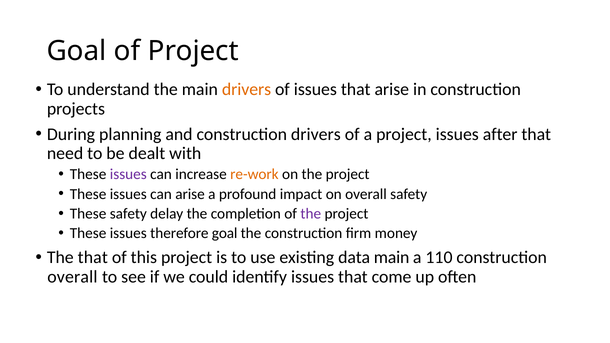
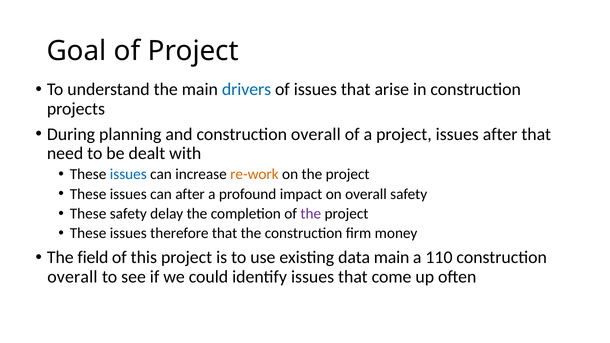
drivers at (247, 89) colour: orange -> blue
and construction drivers: drivers -> overall
issues at (128, 175) colour: purple -> blue
can arise: arise -> after
therefore goal: goal -> that
The that: that -> field
